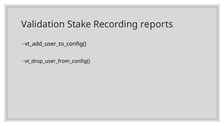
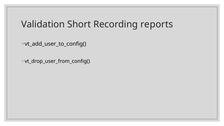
Stake: Stake -> Short
